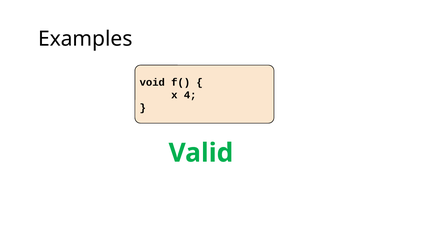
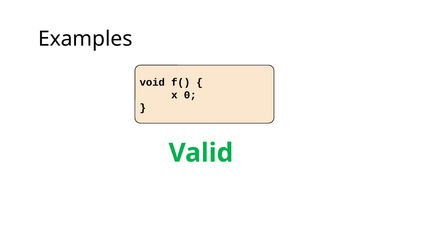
4: 4 -> 0
